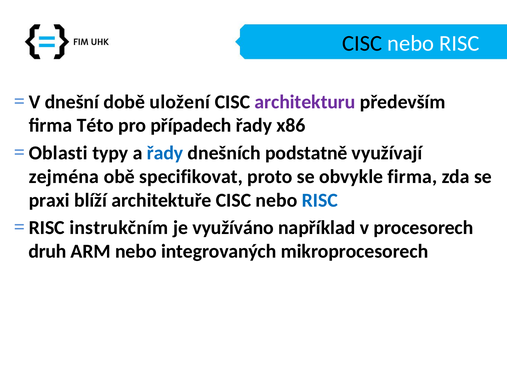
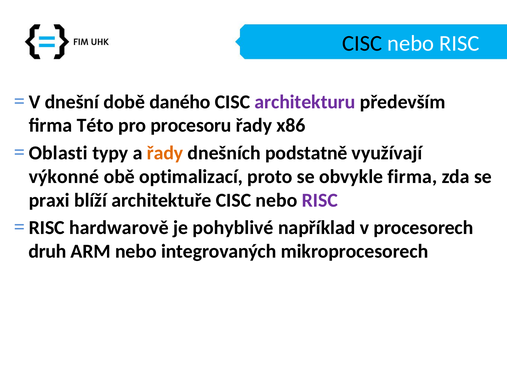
uložení: uložení -> daného
případech: případech -> procesoru
řady at (165, 153) colour: blue -> orange
zejména: zejména -> výkonné
specifikovat: specifikovat -> optimalizací
RISC at (320, 200) colour: blue -> purple
instrukčním: instrukčním -> hardwarově
využíváno: využíváno -> pohyblivé
